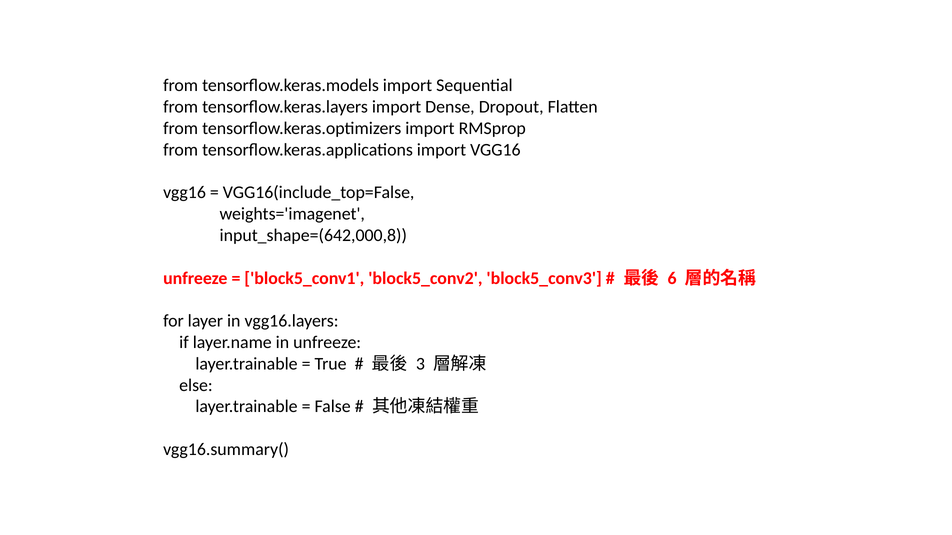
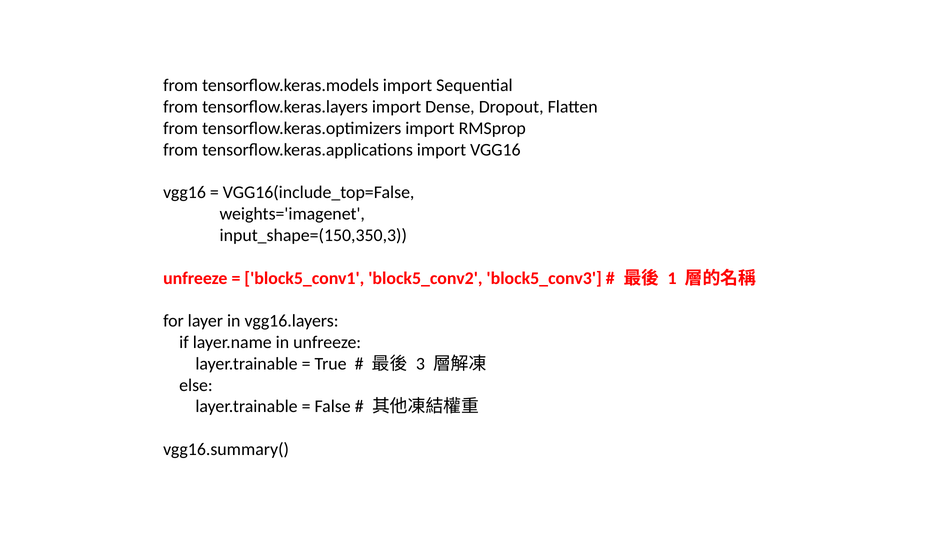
input_shape=(642,000,8: input_shape=(642,000,8 -> input_shape=(150,350,3
6: 6 -> 1
